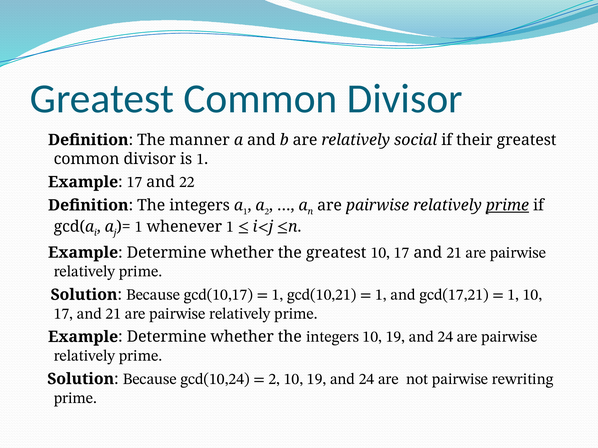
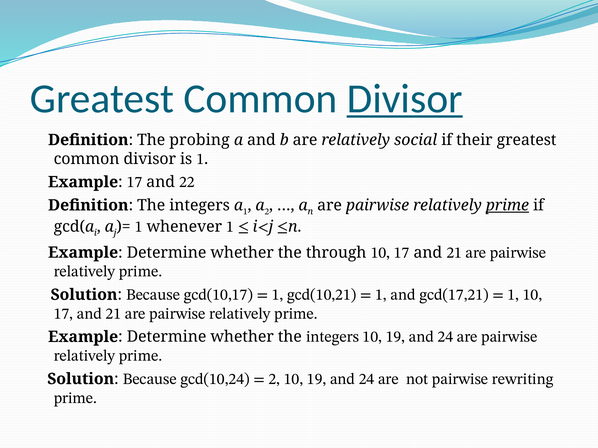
Divisor at (405, 99) underline: none -> present
manner: manner -> probing
greatest at (336, 253): greatest -> through
